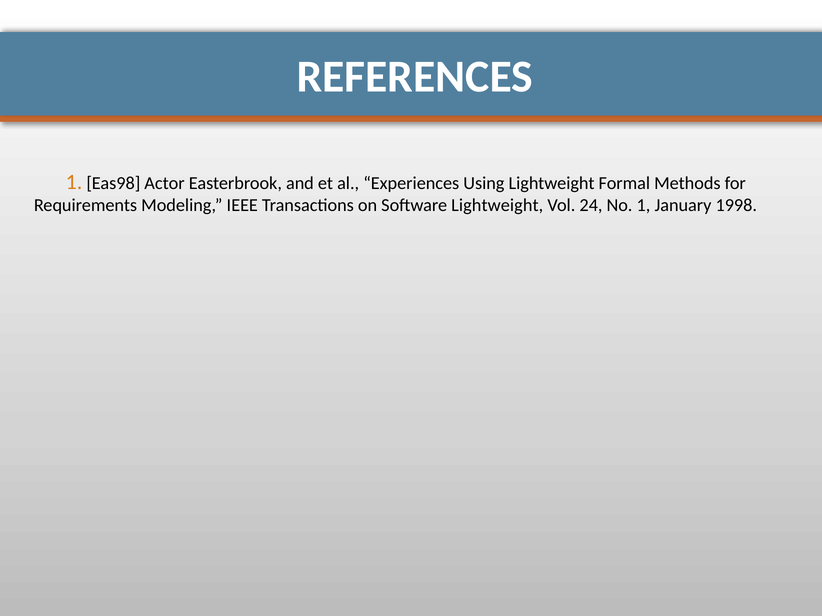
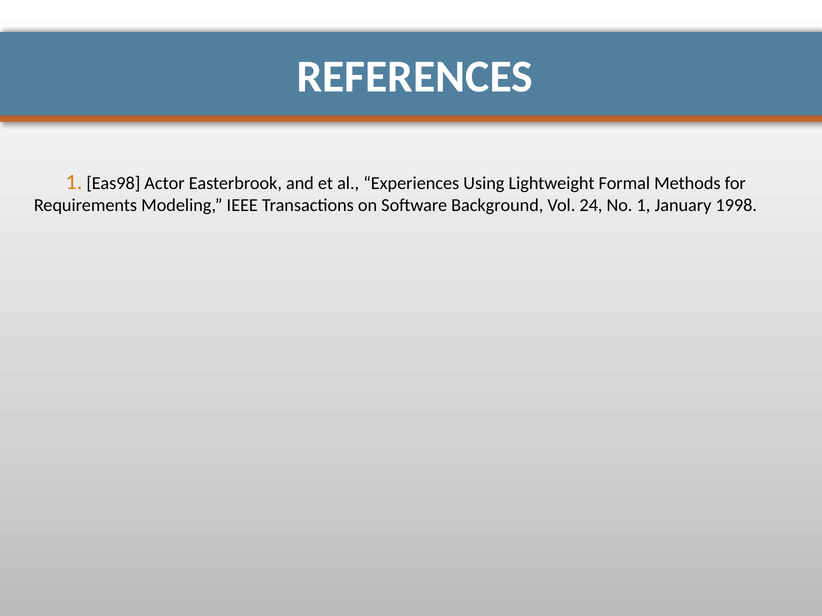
Software Lightweight: Lightweight -> Background
